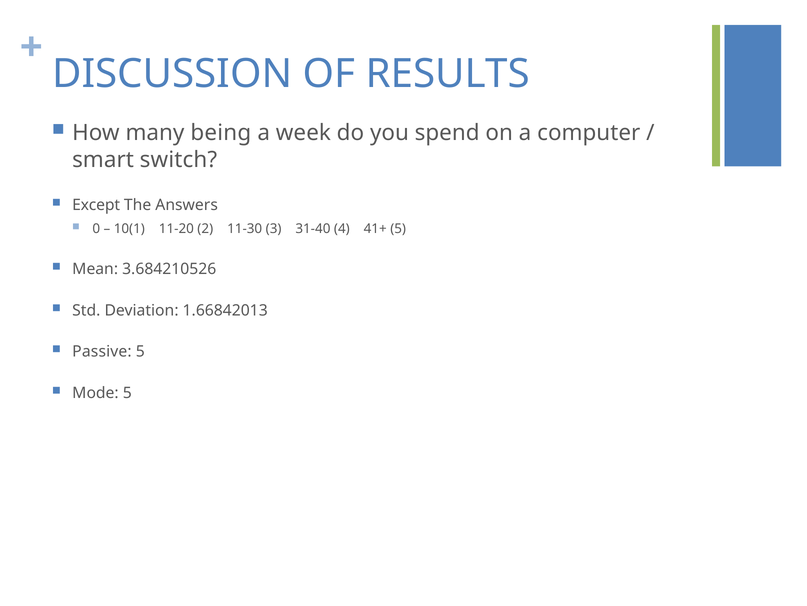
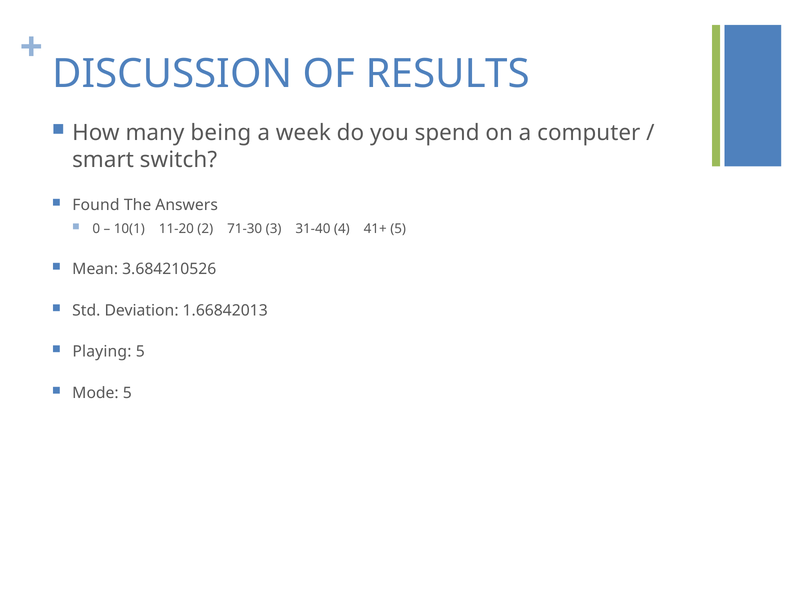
Except: Except -> Found
11-30: 11-30 -> 71-30
Passive: Passive -> Playing
